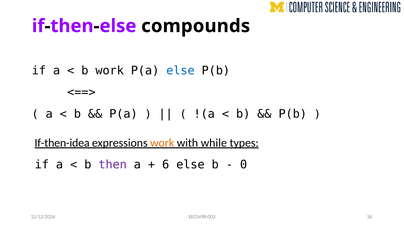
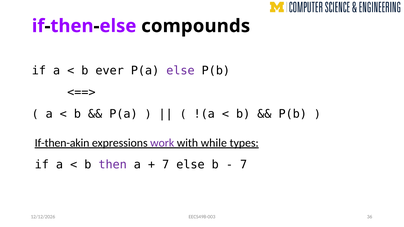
b work: work -> ever
else at (180, 71) colour: blue -> purple
If-then-idea: If-then-idea -> If-then-akin
work at (162, 143) colour: orange -> purple
6 at (166, 165): 6 -> 7
0 at (244, 165): 0 -> 7
